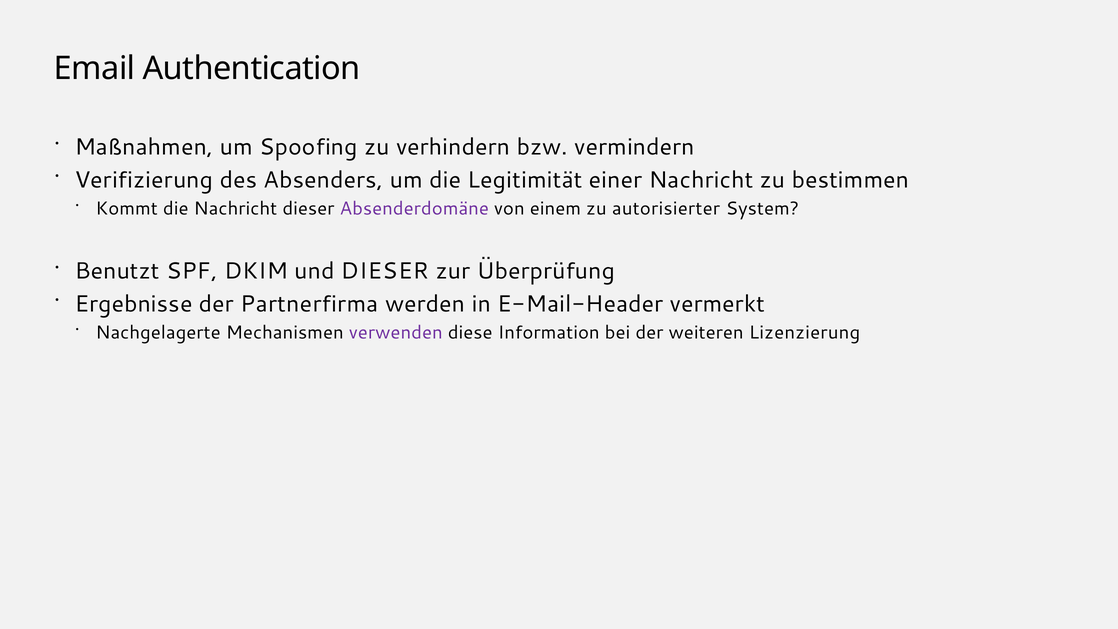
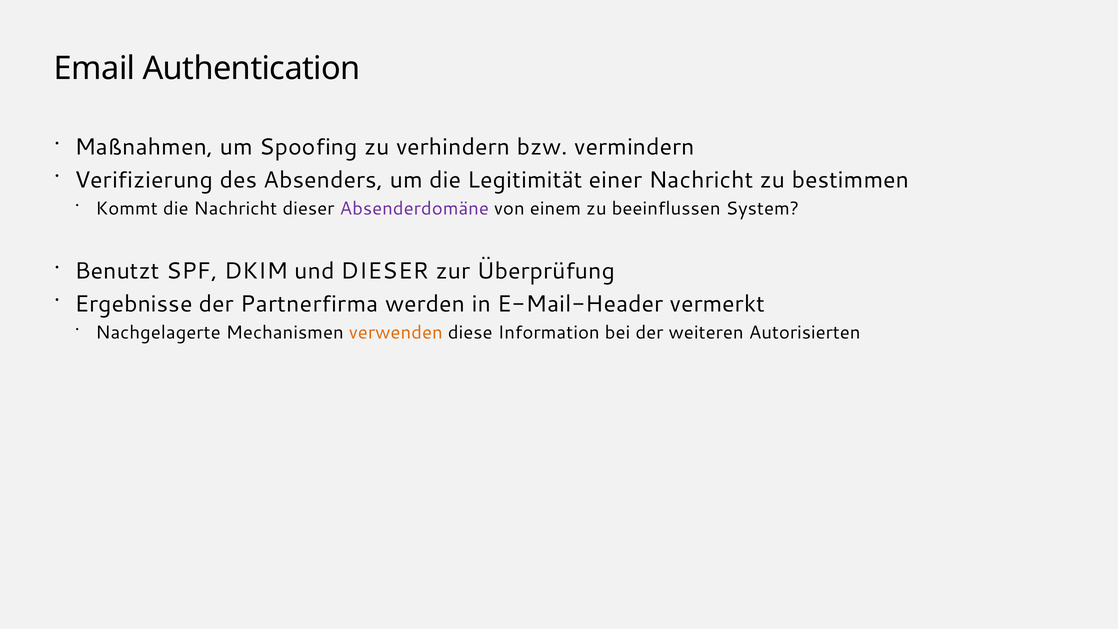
autorisierter: autorisierter -> beeinflussen
verwenden colour: purple -> orange
Lizenzierung: Lizenzierung -> Autorisierten
